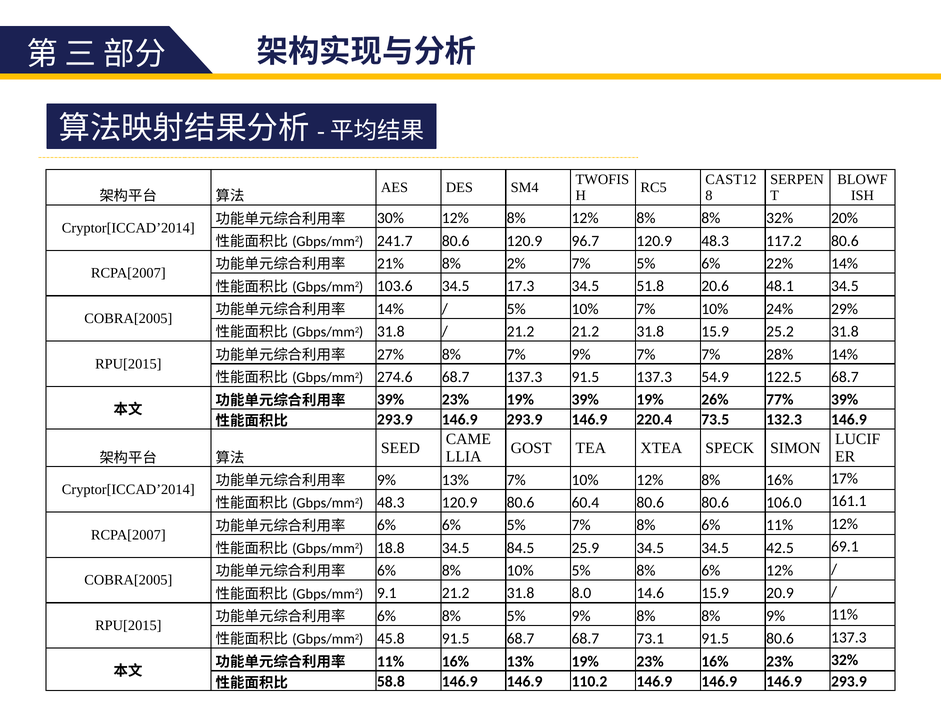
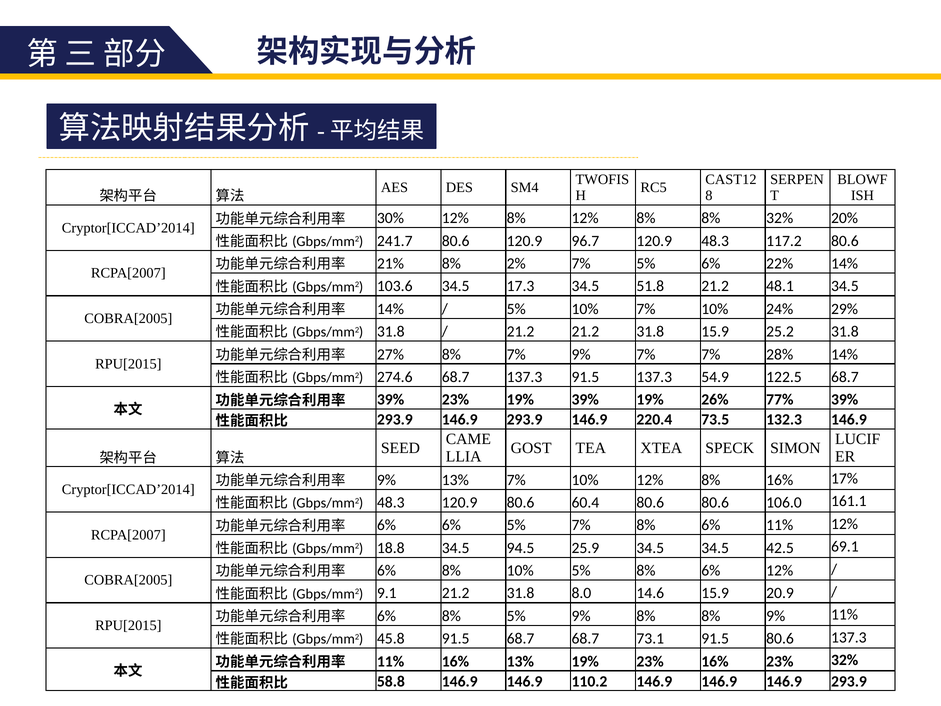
51.8 20.6: 20.6 -> 21.2
84.5: 84.5 -> 94.5
